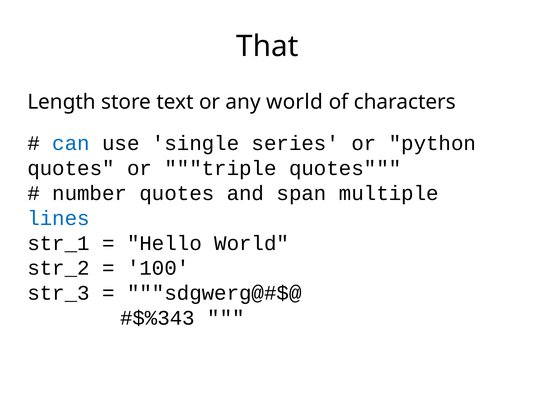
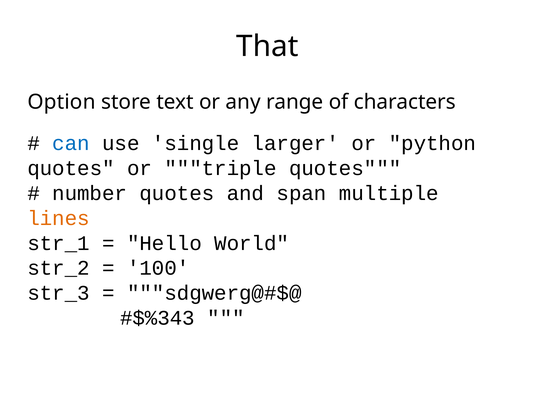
Length: Length -> Option
any world: world -> range
series: series -> larger
lines colour: blue -> orange
